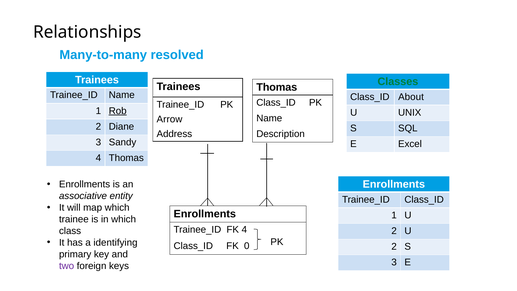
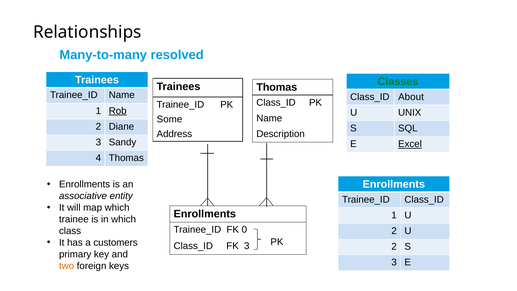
Arrow: Arrow -> Some
Excel underline: none -> present
FK 4: 4 -> 0
identifying: identifying -> customers
FK 0: 0 -> 3
two colour: purple -> orange
